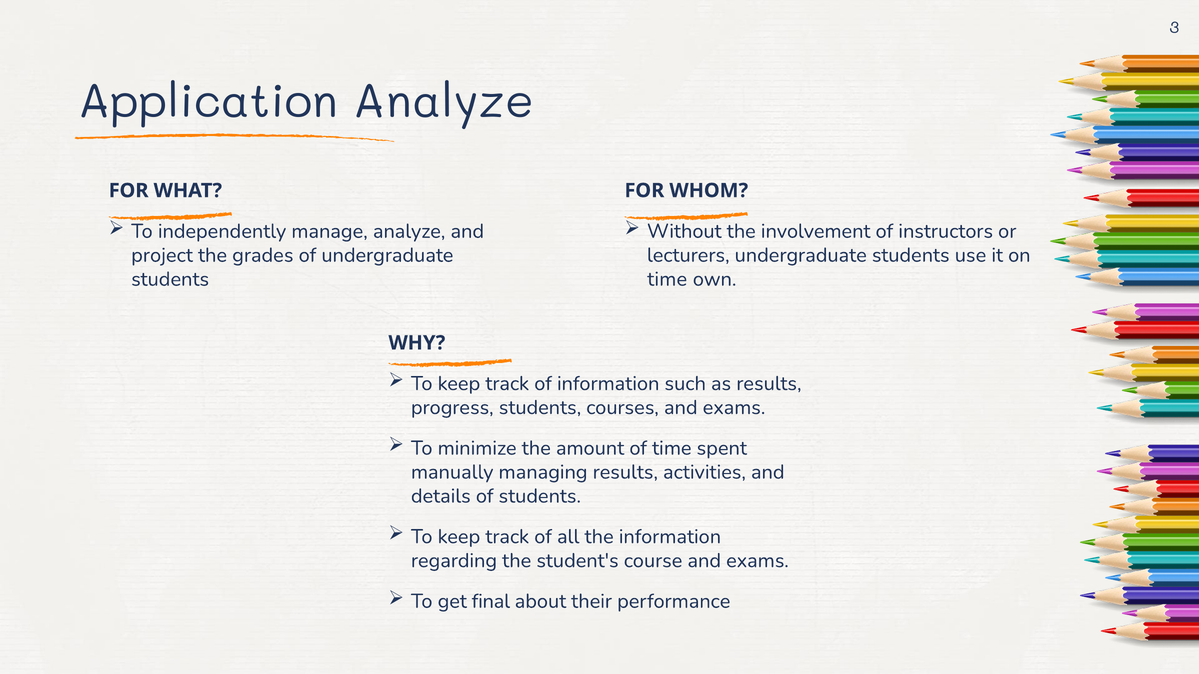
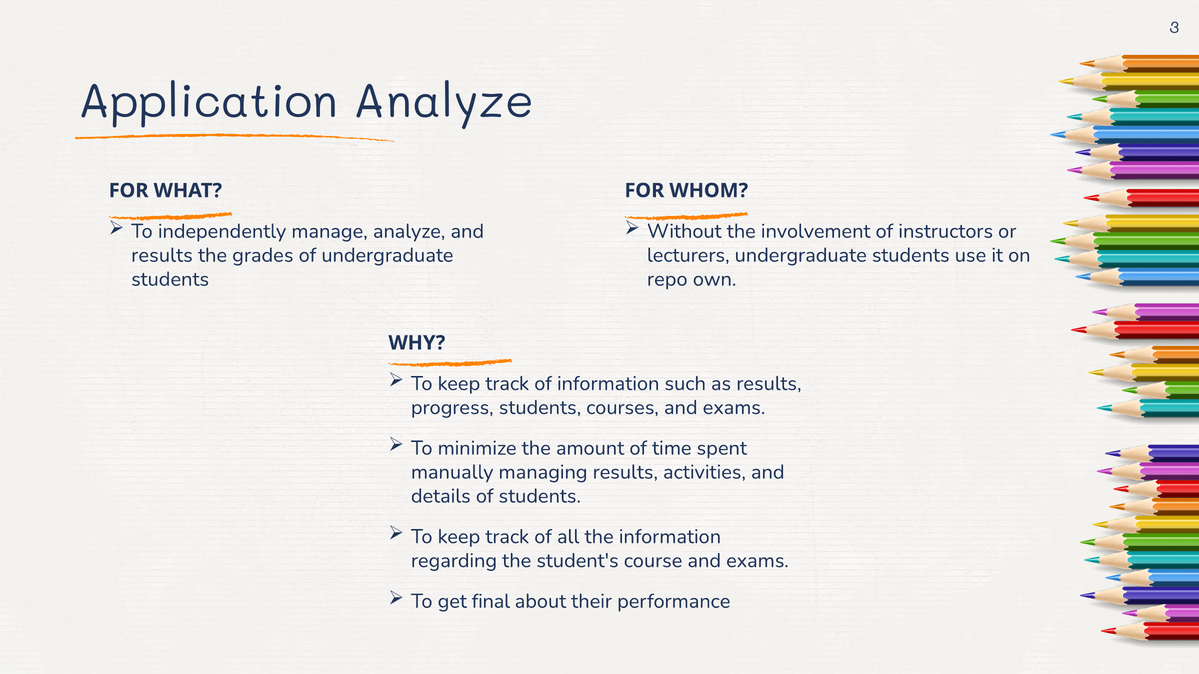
project at (162, 255): project -> results
time at (667, 279): time -> repo
